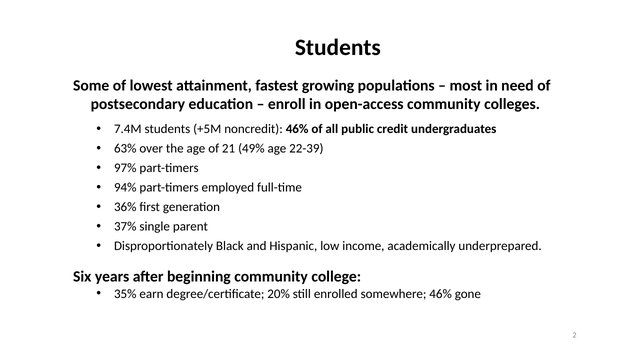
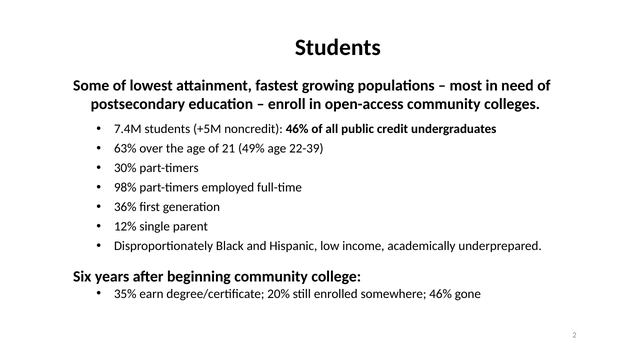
97%: 97% -> 30%
94%: 94% -> 98%
37%: 37% -> 12%
